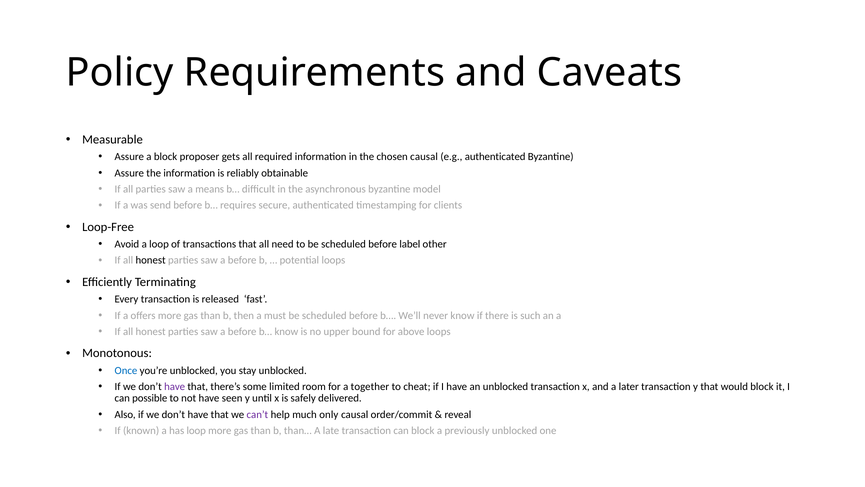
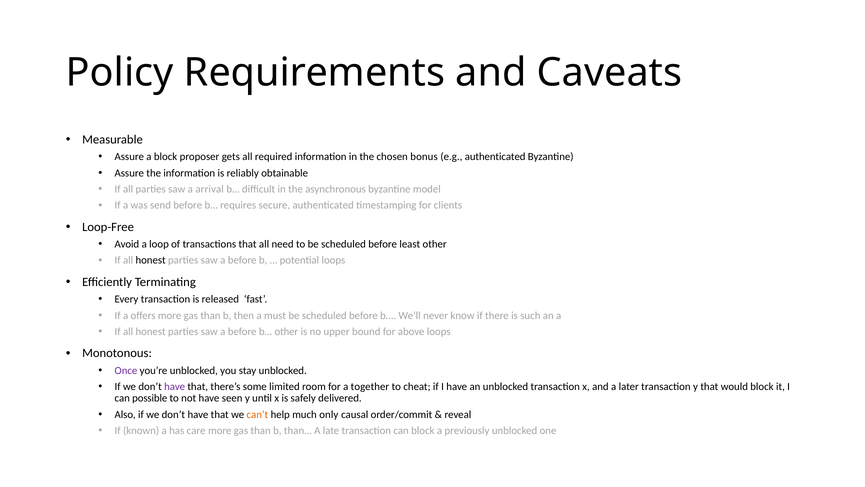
chosen causal: causal -> bonus
means: means -> arrival
label: label -> least
b… know: know -> other
Once colour: blue -> purple
can’t colour: purple -> orange
has loop: loop -> care
